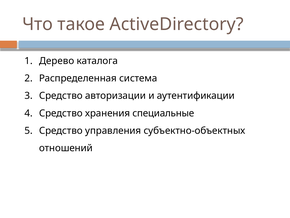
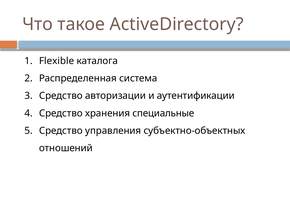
Дерево: Дерево -> Flexible
